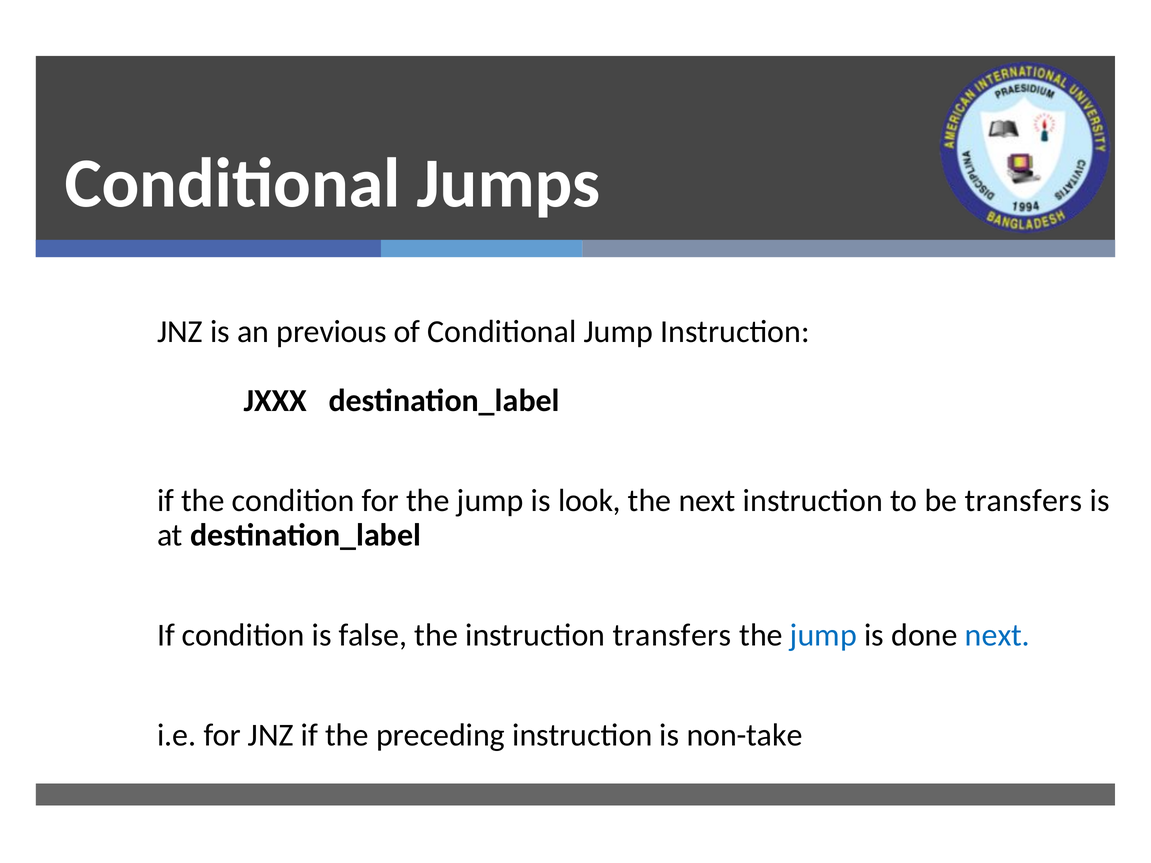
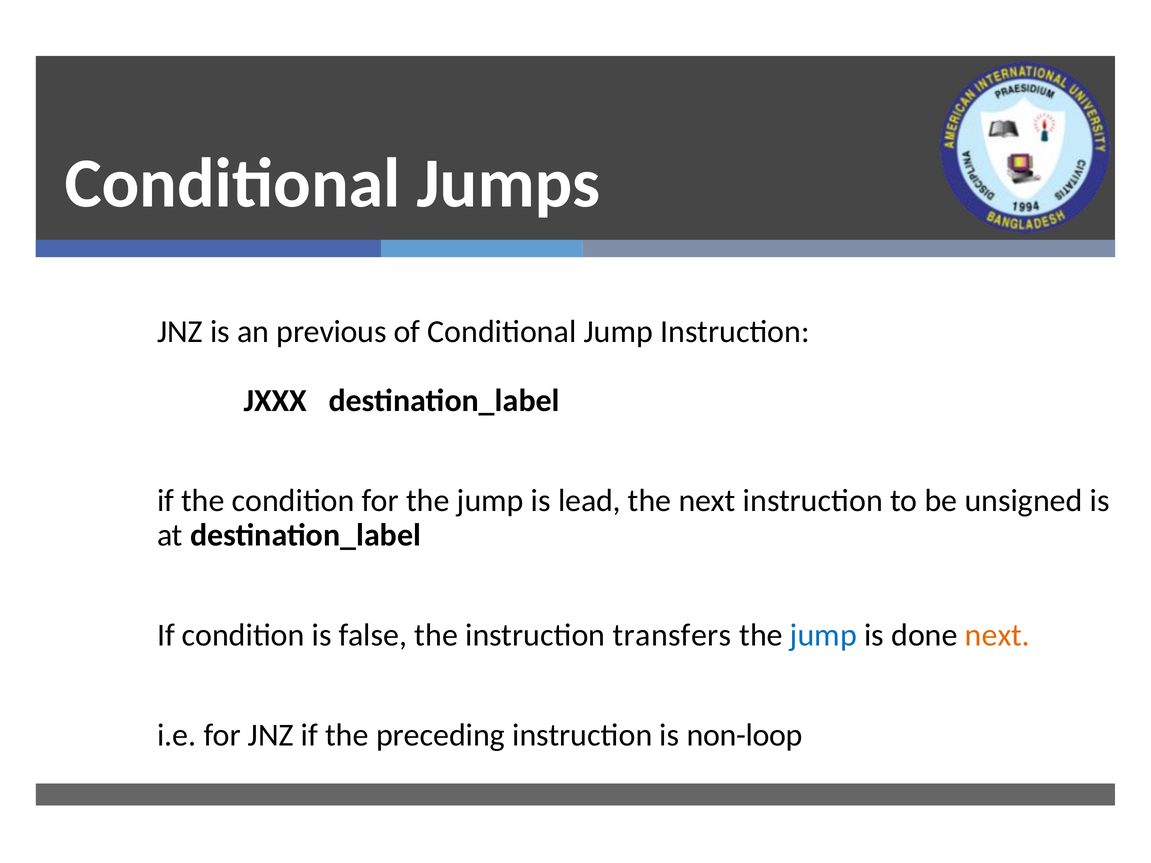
look: look -> lead
be transfers: transfers -> unsigned
next at (998, 635) colour: blue -> orange
non-take: non-take -> non-loop
